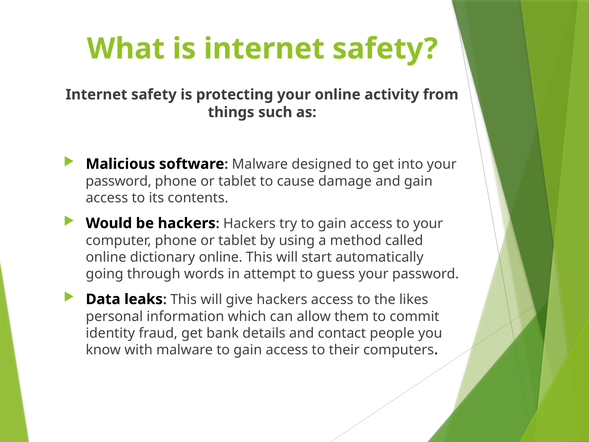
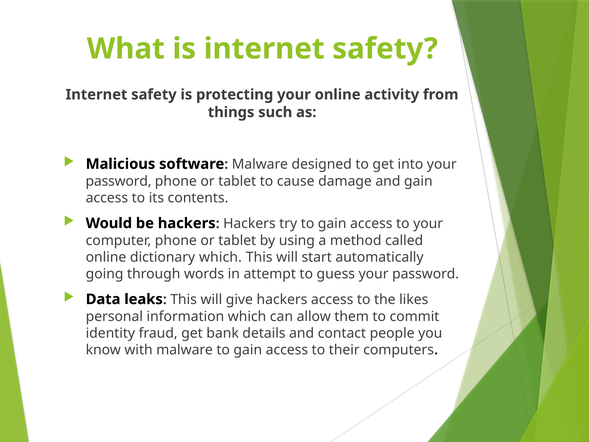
dictionary online: online -> which
